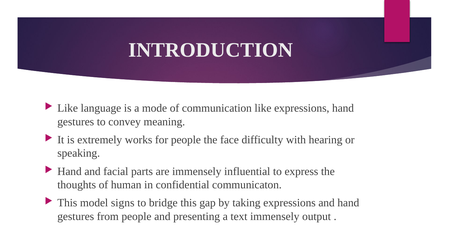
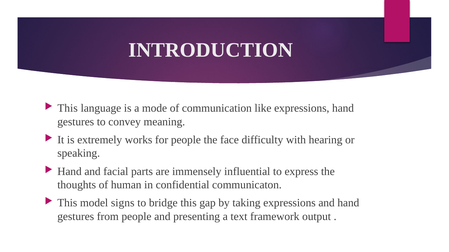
Like at (68, 108): Like -> This
text immensely: immensely -> framework
